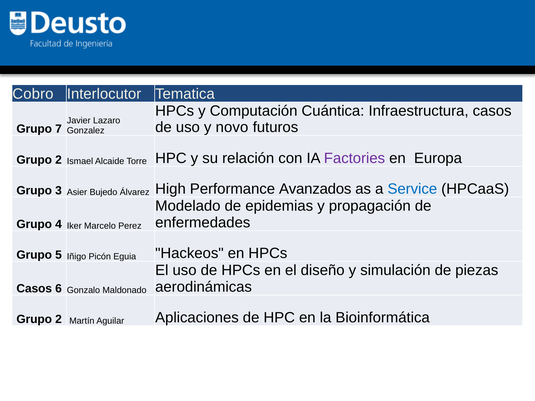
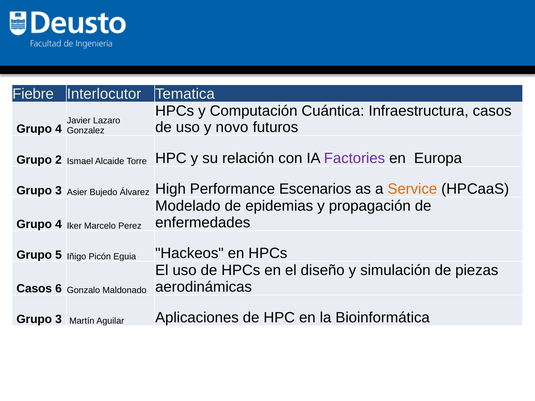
Cobro: Cobro -> Fiebre
7 at (59, 129): 7 -> 4
Avanzados: Avanzados -> Escenarios
Service colour: blue -> orange
2 at (59, 319): 2 -> 3
